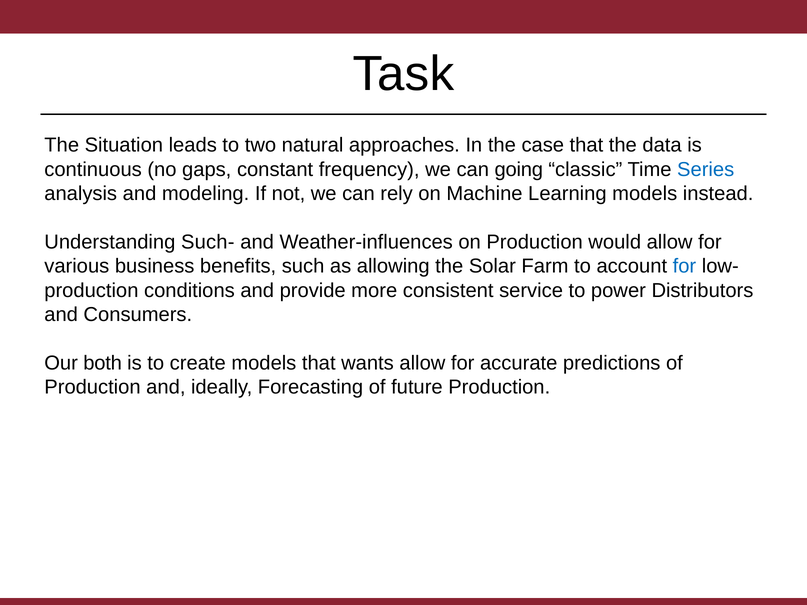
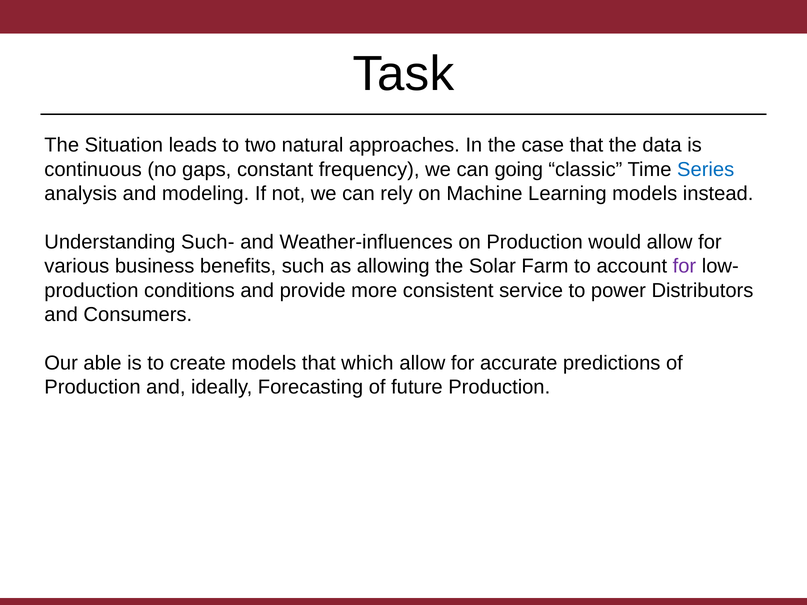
for at (684, 266) colour: blue -> purple
both: both -> able
wants: wants -> which
